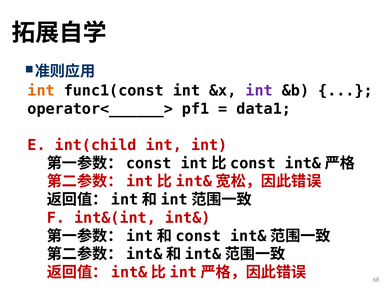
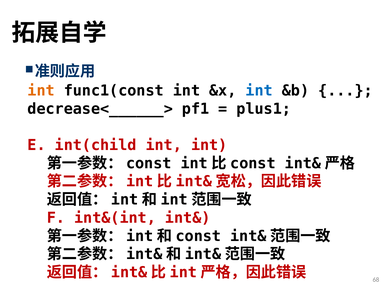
int at (259, 91) colour: purple -> blue
operator<______>: operator<______> -> decrease<______>
data1: data1 -> plus1
